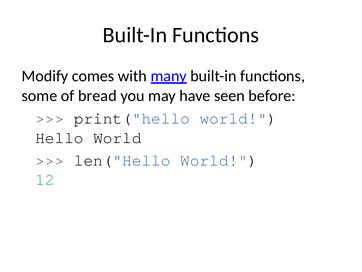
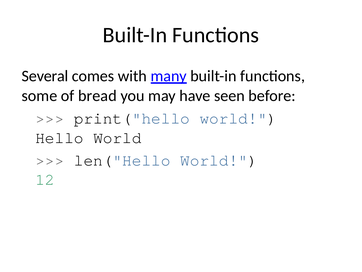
Modify: Modify -> Several
